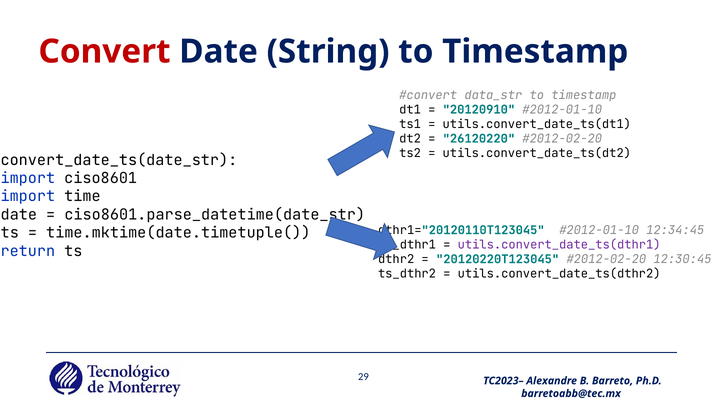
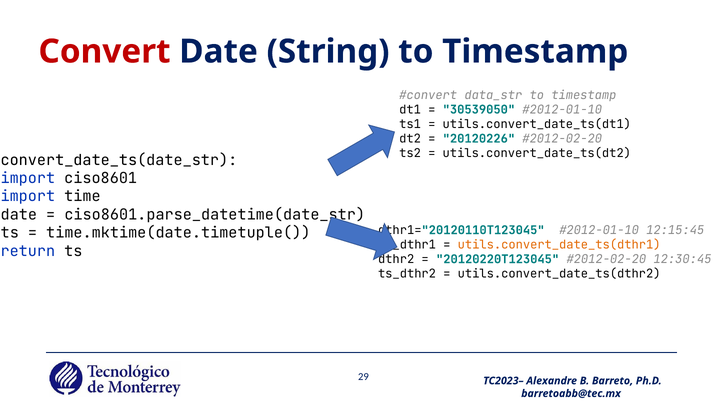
20120910: 20120910 -> 30539050
26120220: 26120220 -> 20120226
12:34:45: 12:34:45 -> 12:15:45
utils.convert_date_ts(dthr1 colour: purple -> orange
